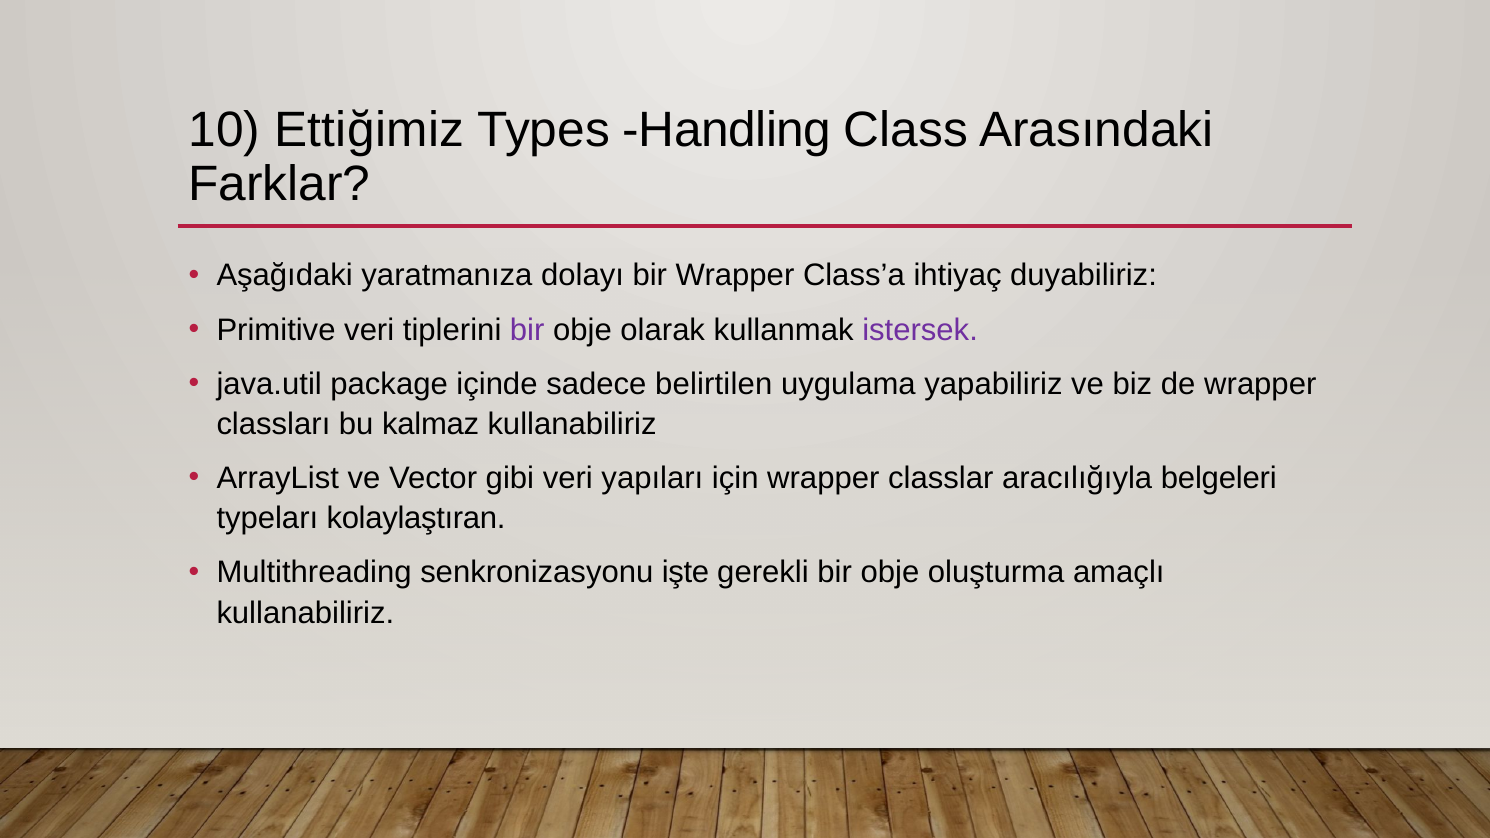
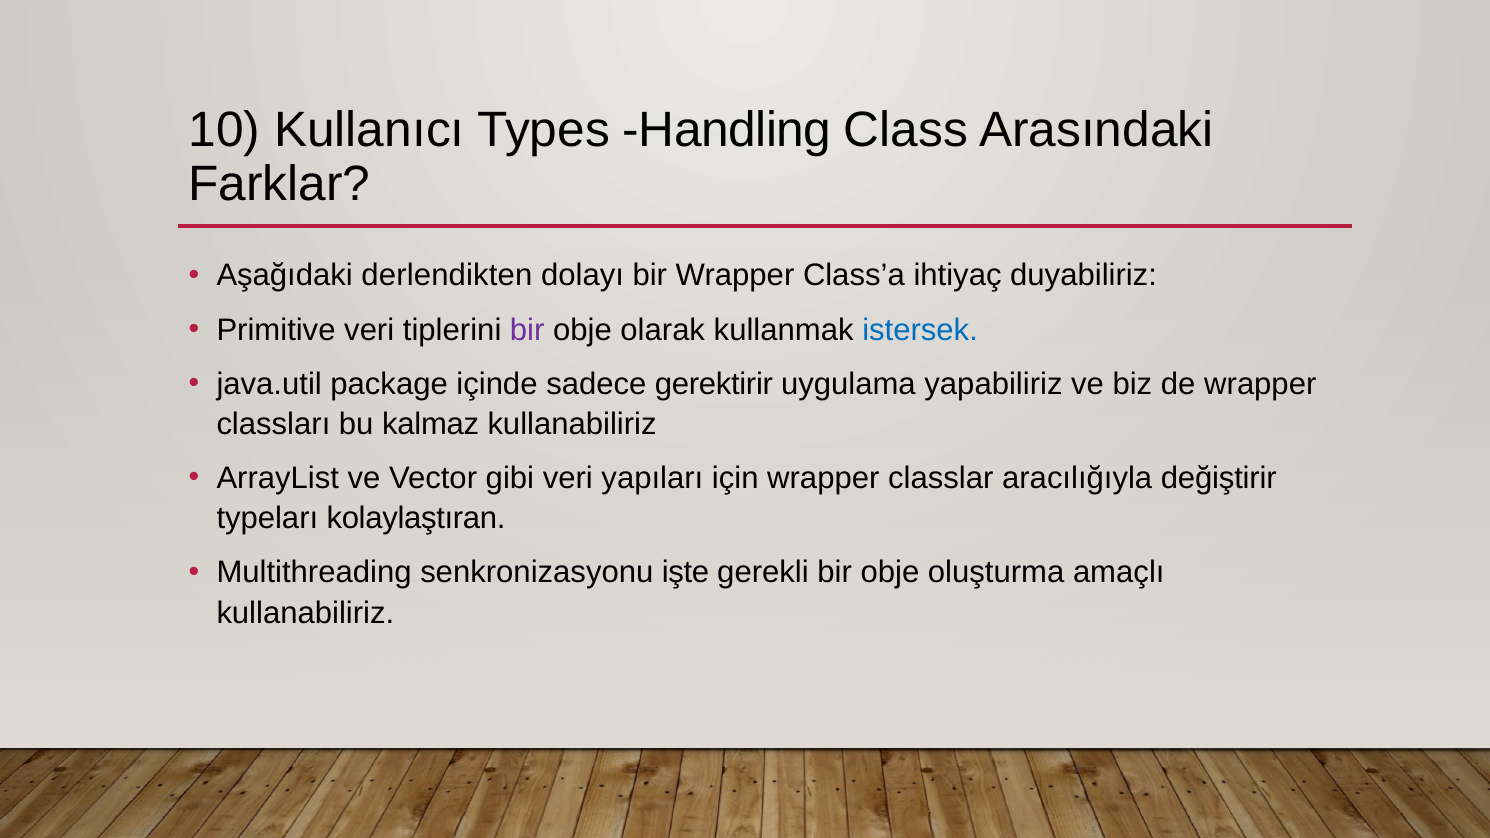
Ettiğimiz: Ettiğimiz -> Kullanıcı
yaratmanıza: yaratmanıza -> derlendikten
istersek colour: purple -> blue
belirtilen: belirtilen -> gerektirir
belgeleri: belgeleri -> değiştirir
